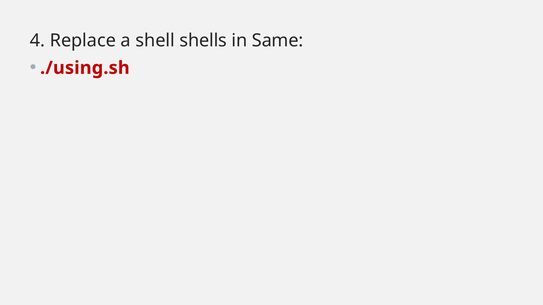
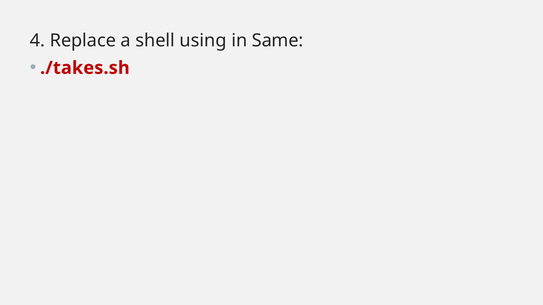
shells: shells -> using
./using.sh: ./using.sh -> ./takes.sh
